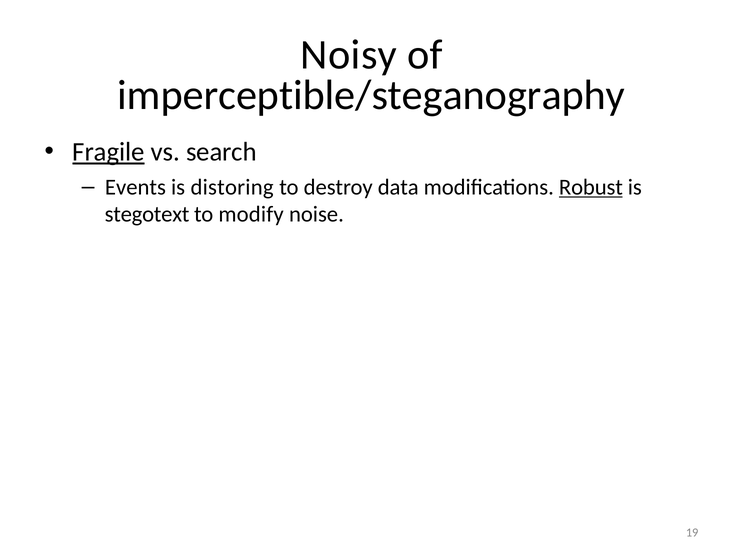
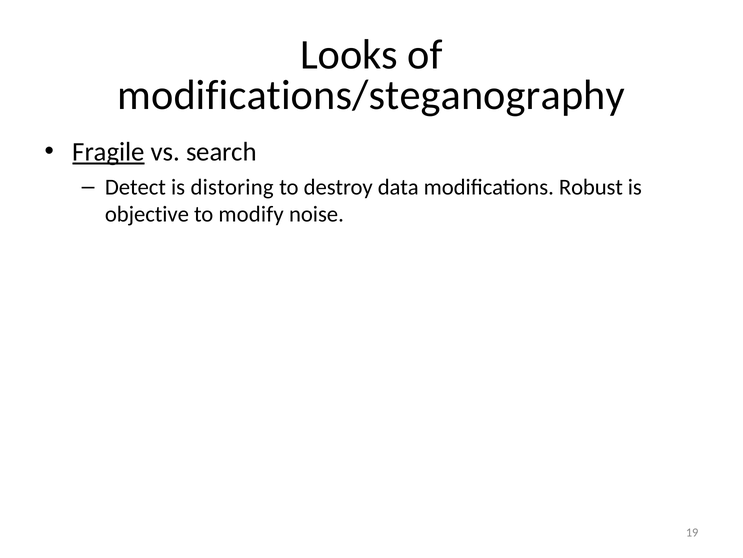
Noisy: Noisy -> Looks
imperceptible/steganography: imperceptible/steganography -> modifications/steganography
Events: Events -> Detect
Robust underline: present -> none
stegotext: stegotext -> objective
